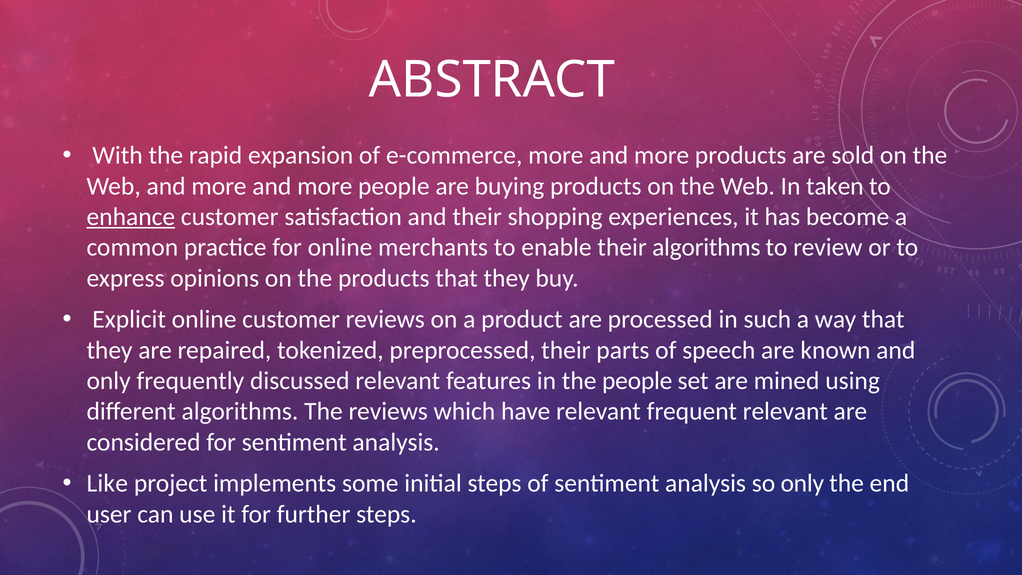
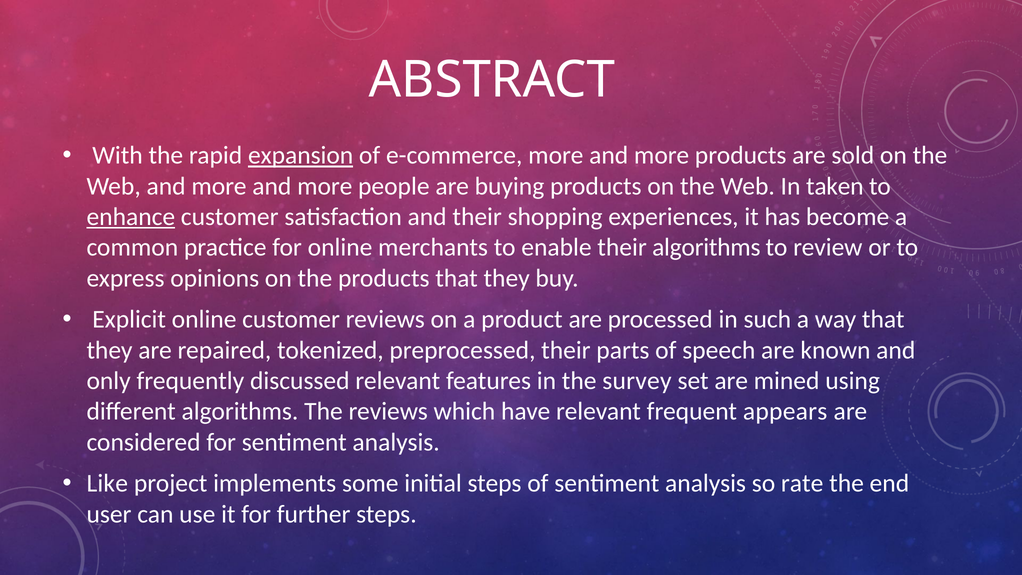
expansion underline: none -> present
the people: people -> survey
frequent relevant: relevant -> appears
so only: only -> rate
